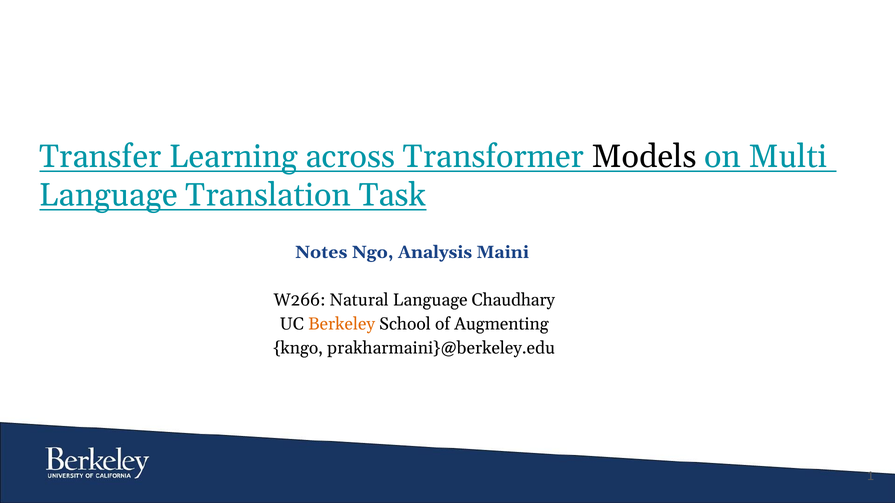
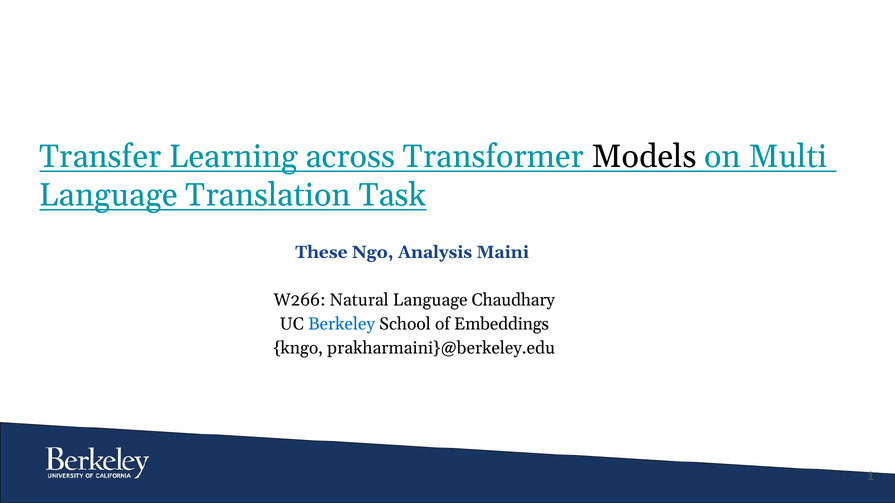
Notes: Notes -> These
Berkeley colour: orange -> blue
Augmenting: Augmenting -> Embeddings
